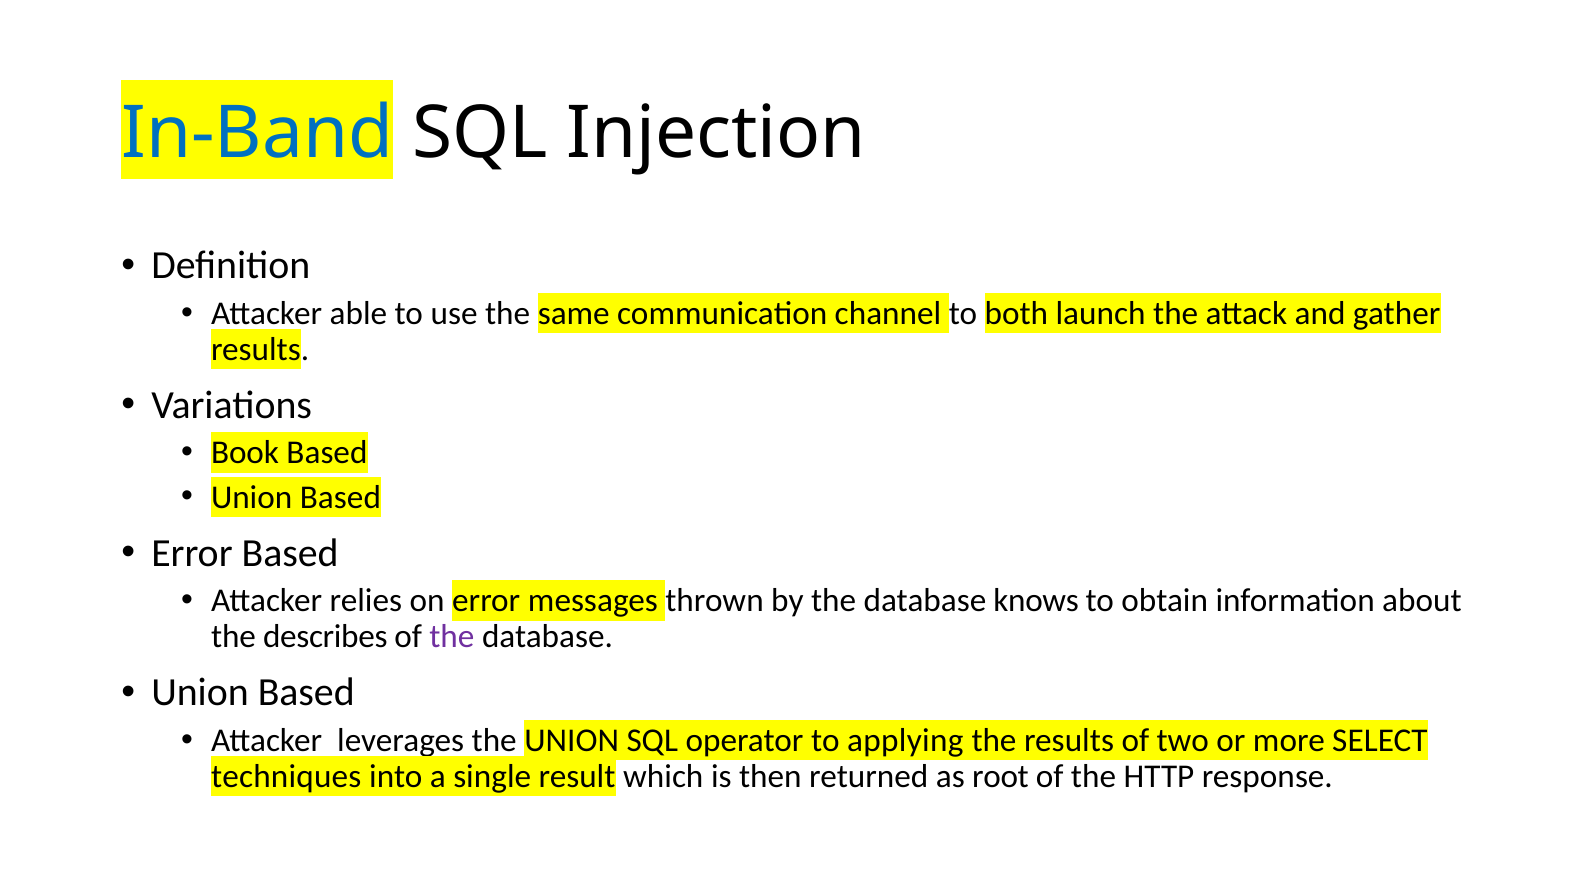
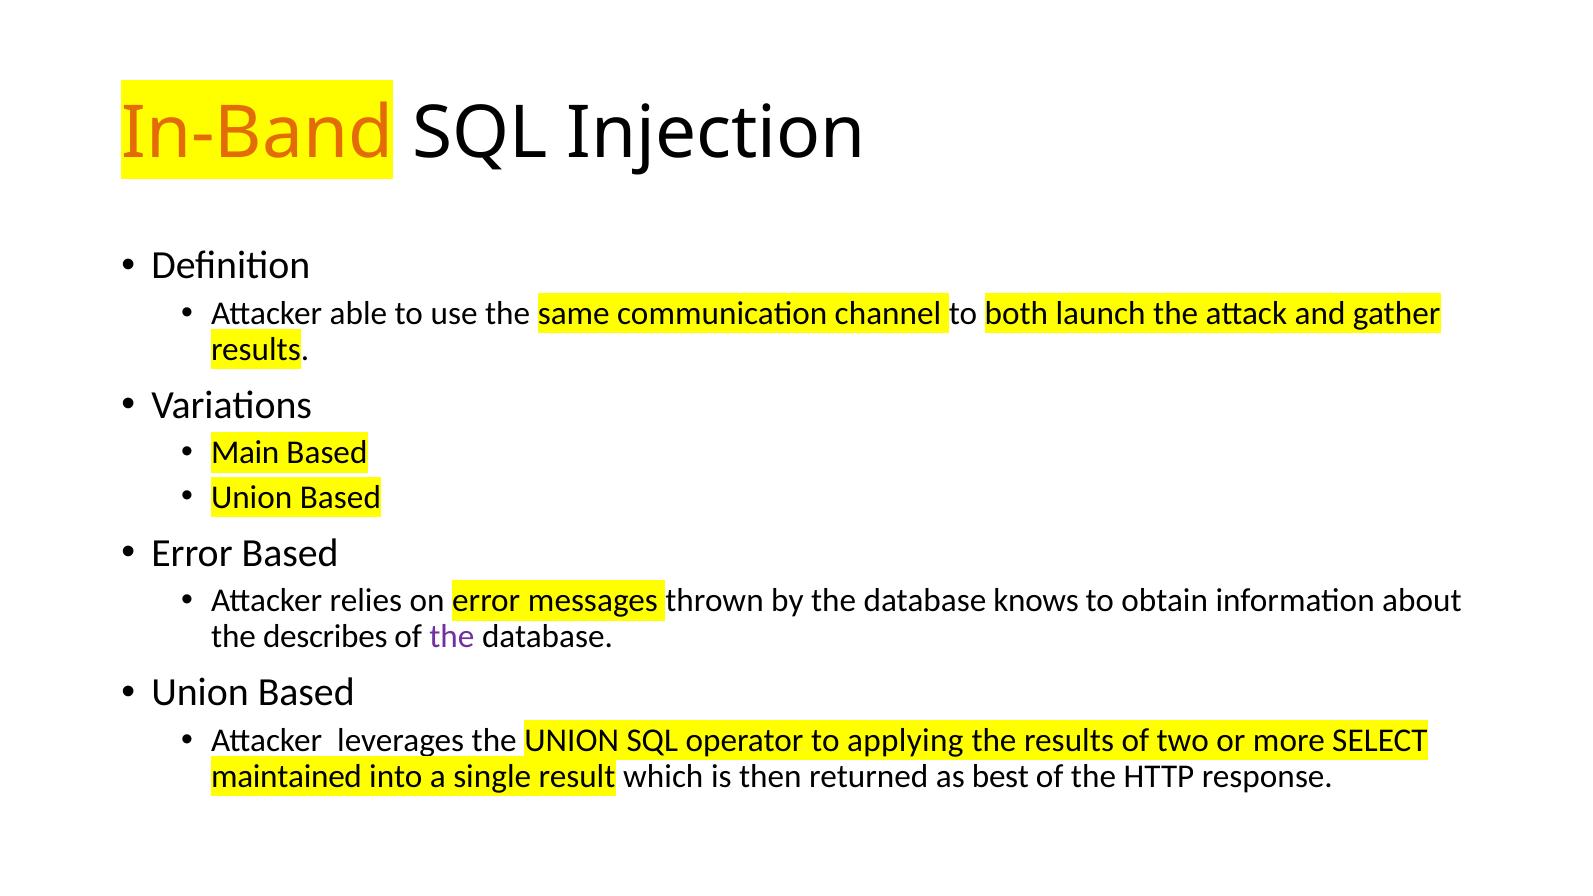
In-Band colour: blue -> orange
Book: Book -> Main
techniques: techniques -> maintained
root: root -> best
